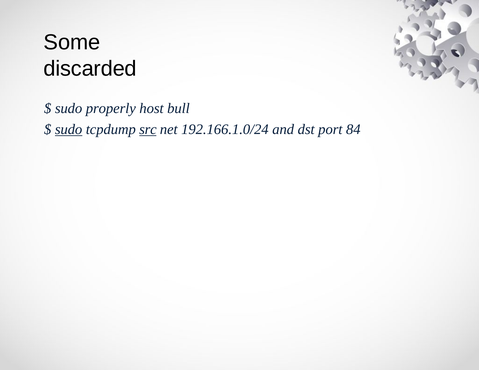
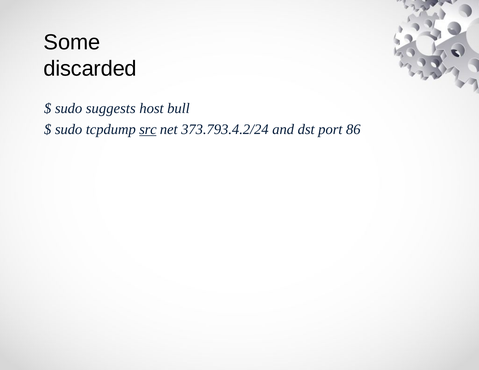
properly: properly -> suggests
sudo at (69, 129) underline: present -> none
192.166.1.0/24: 192.166.1.0/24 -> 373.793.4.2/24
84: 84 -> 86
